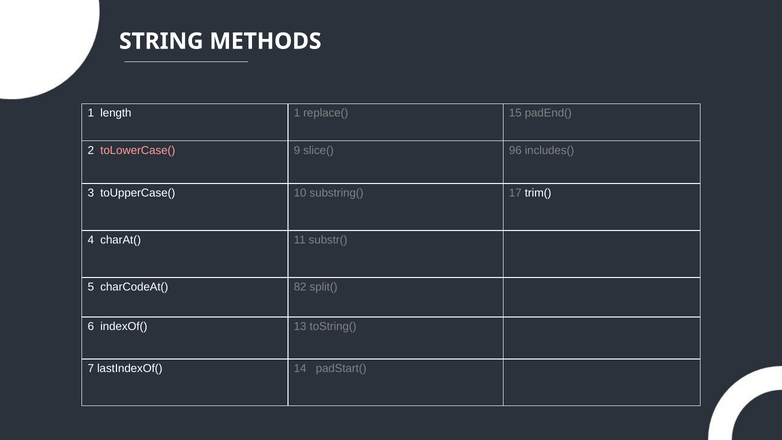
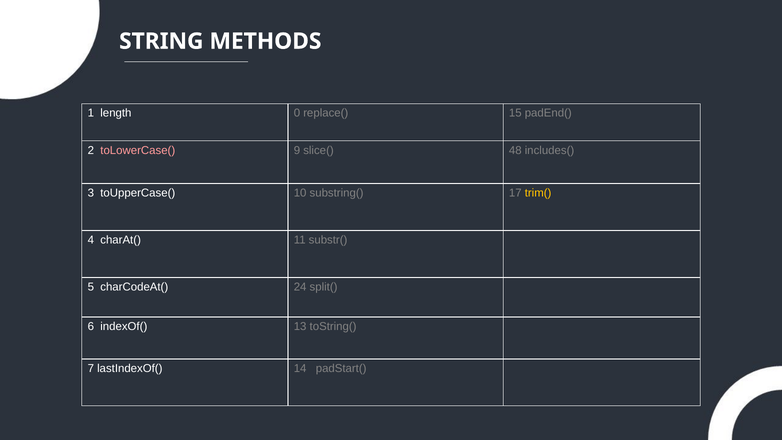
length 1: 1 -> 0
96: 96 -> 48
trim( colour: white -> yellow
82: 82 -> 24
